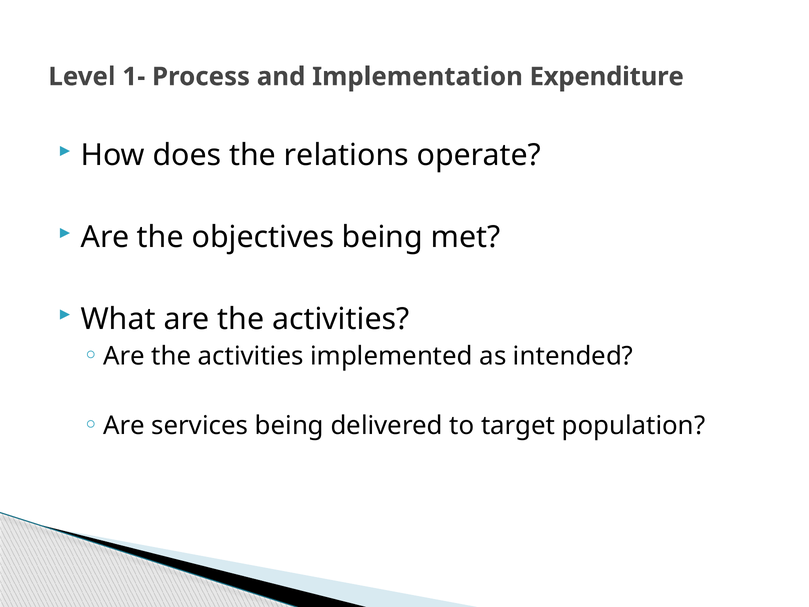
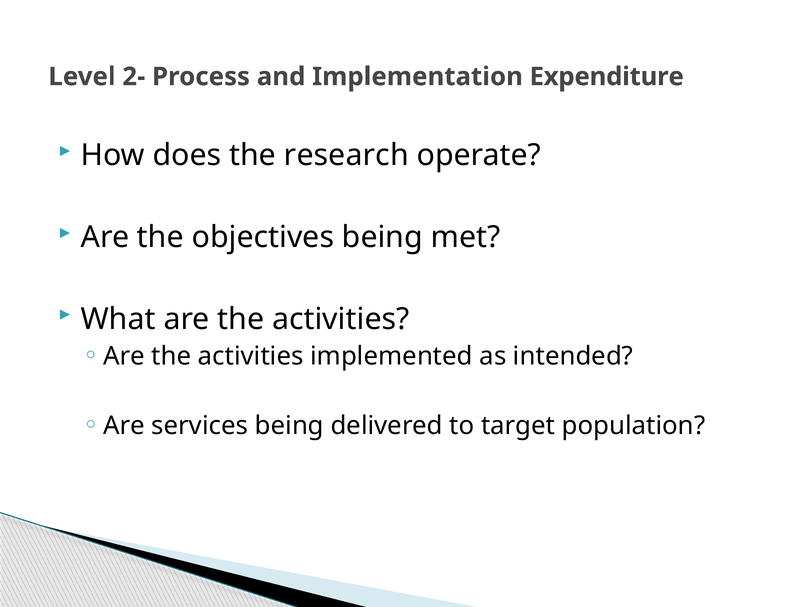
1-: 1- -> 2-
relations: relations -> research
